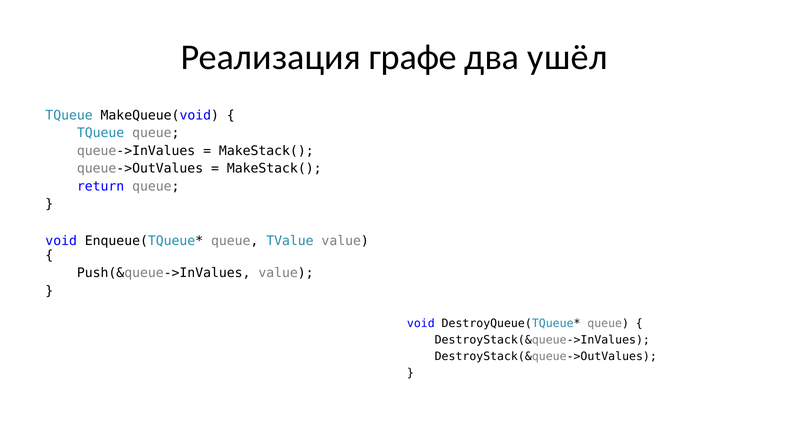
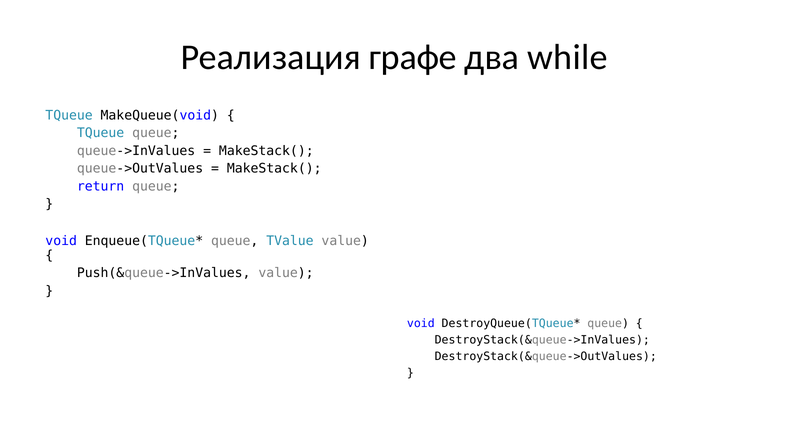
два ушёл: ушёл -> while
